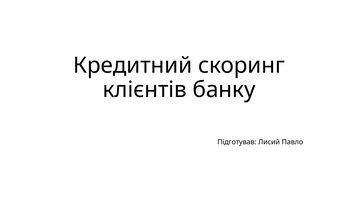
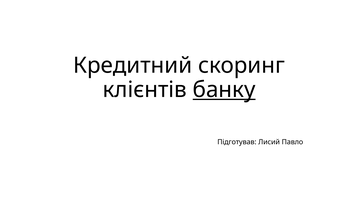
банку underline: none -> present
